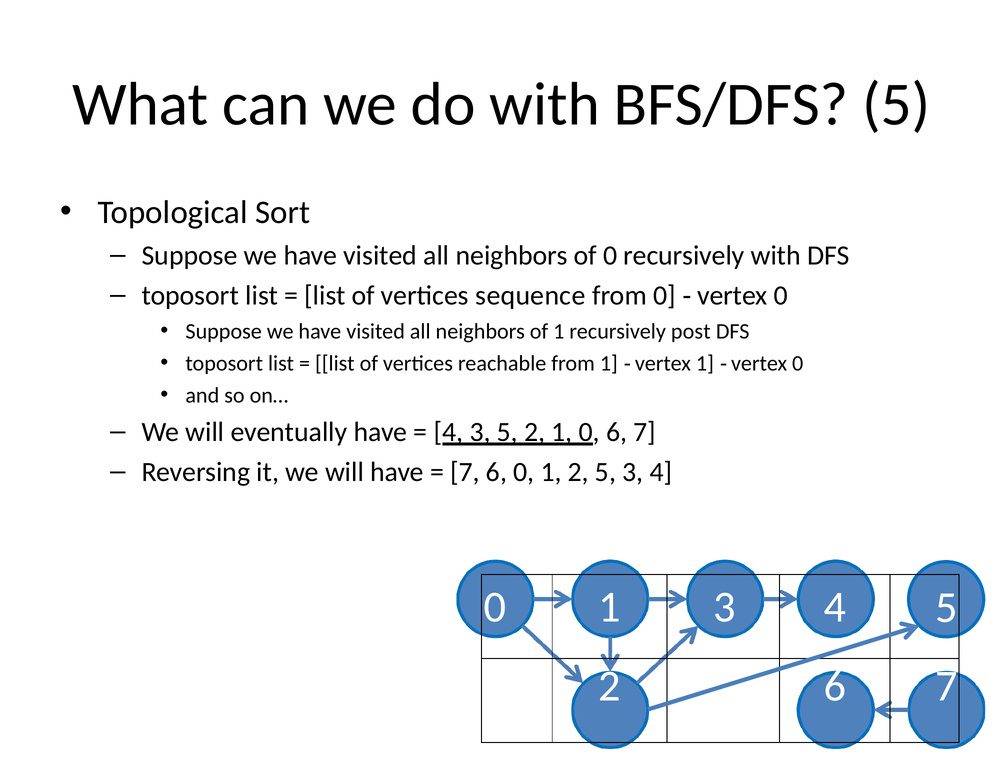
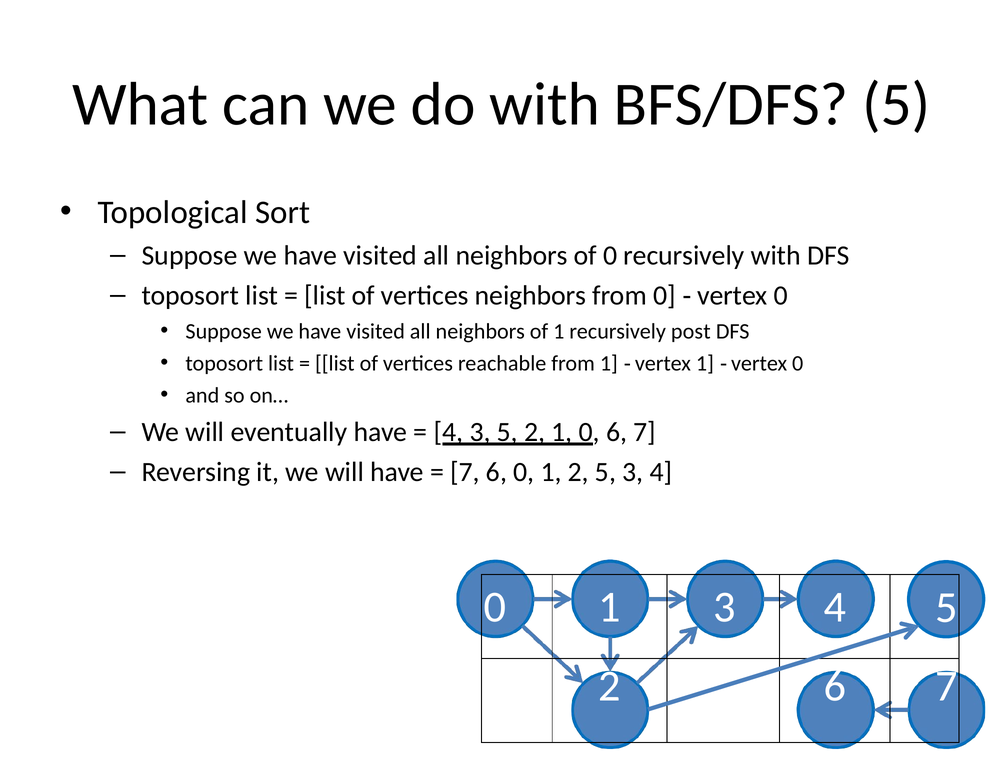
vertices sequence: sequence -> neighbors
